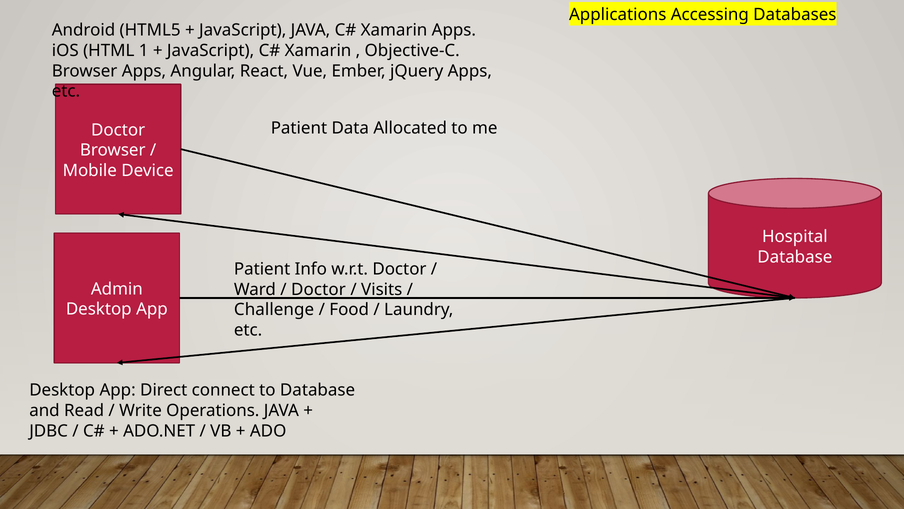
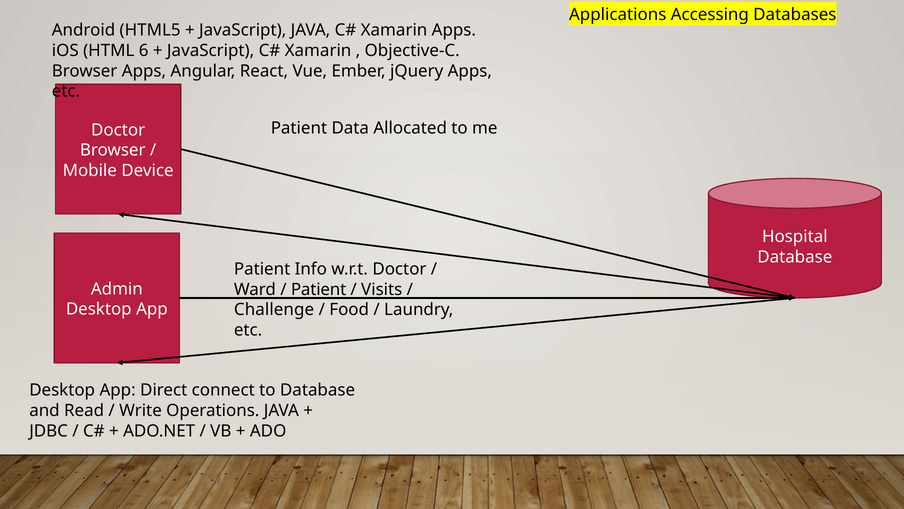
1: 1 -> 6
Doctor at (318, 289): Doctor -> Patient
